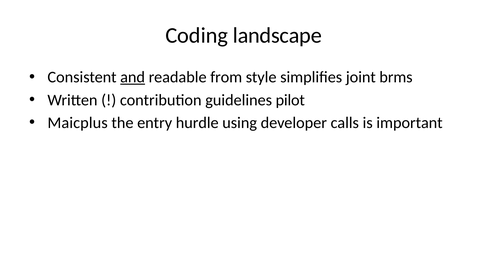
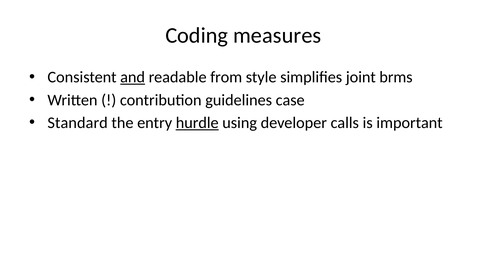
landscape: landscape -> measures
pilot: pilot -> case
Maicplus: Maicplus -> Standard
hurdle underline: none -> present
